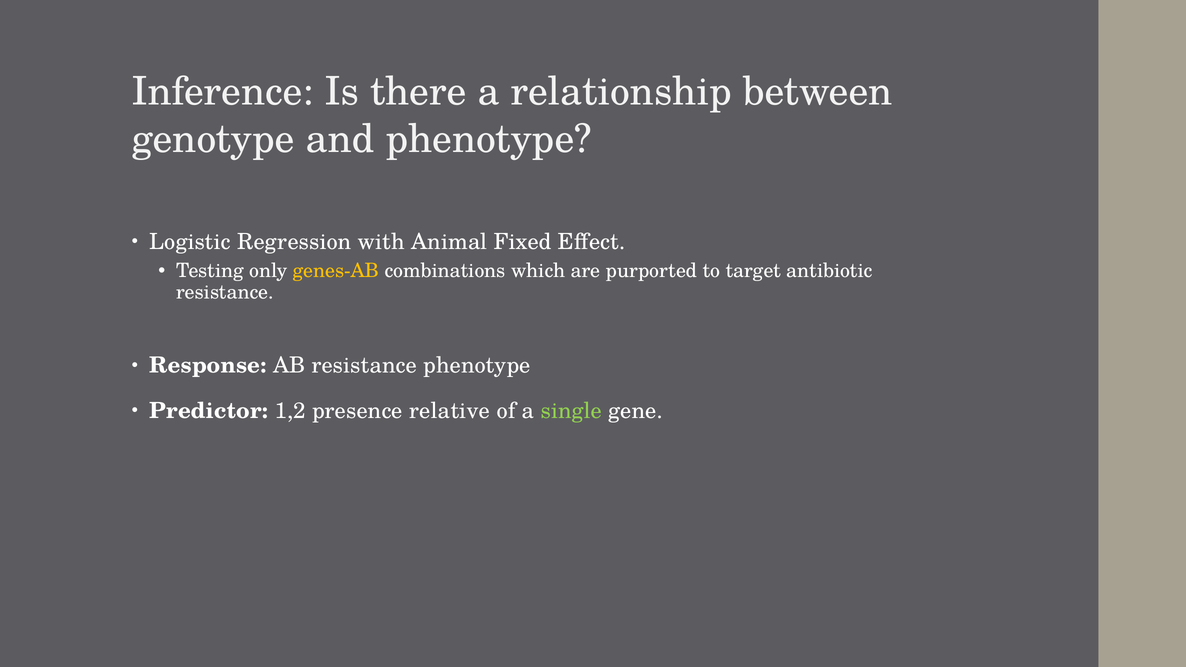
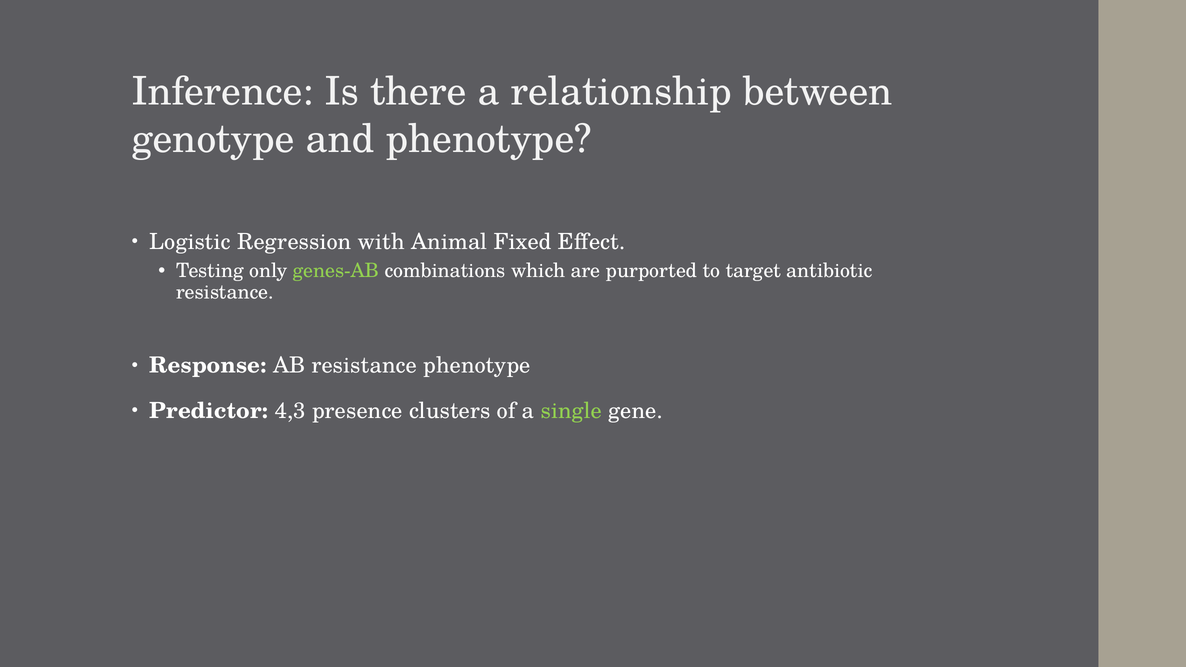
genes-AB colour: yellow -> light green
1,2: 1,2 -> 4,3
relative: relative -> clusters
